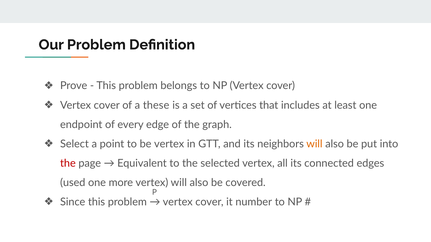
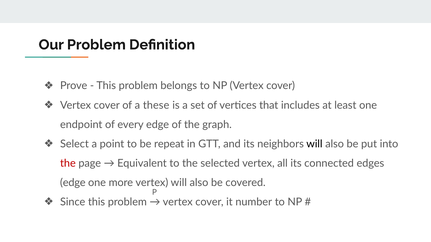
be vertex: vertex -> repeat
will at (314, 144) colour: orange -> black
used at (73, 183): used -> edge
